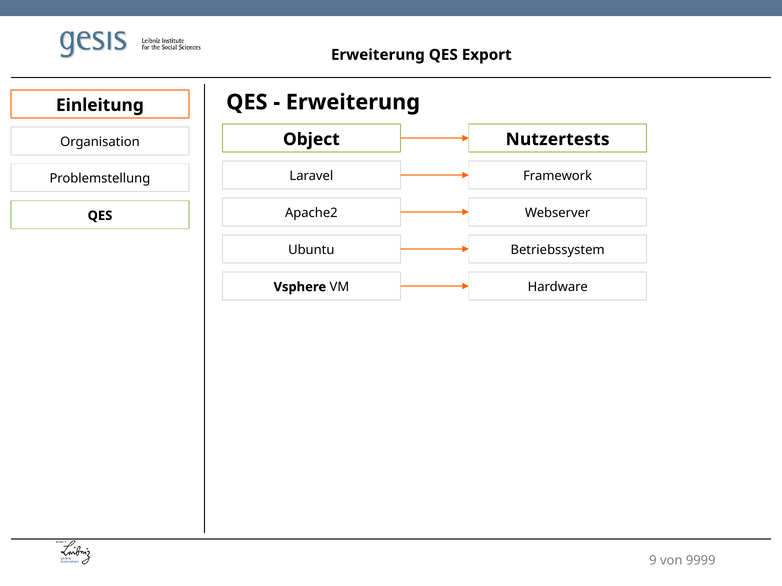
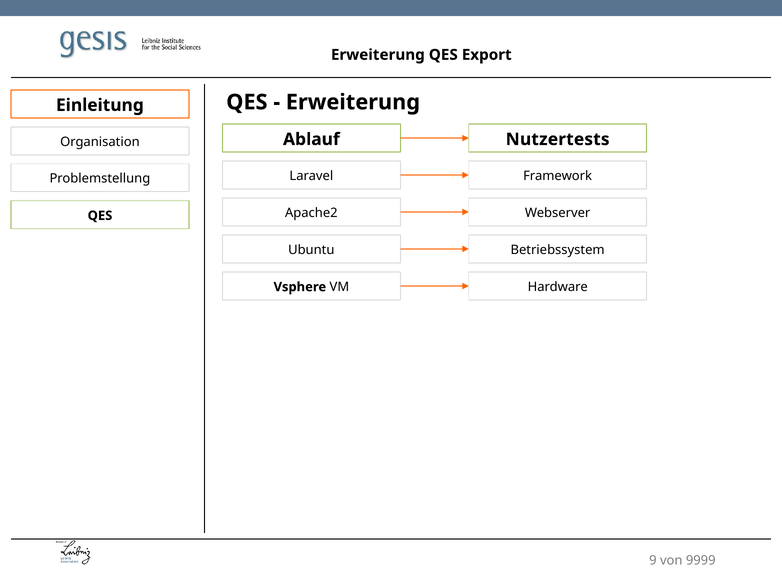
Object: Object -> Ablauf
